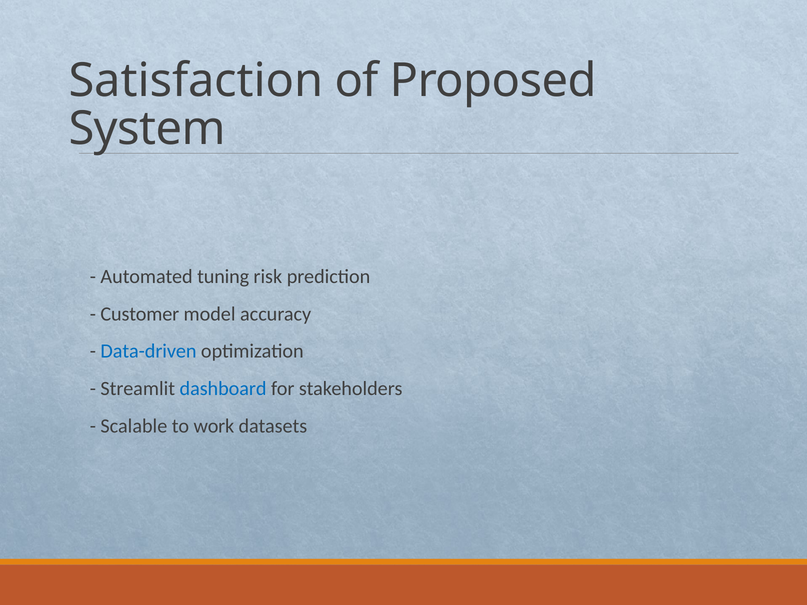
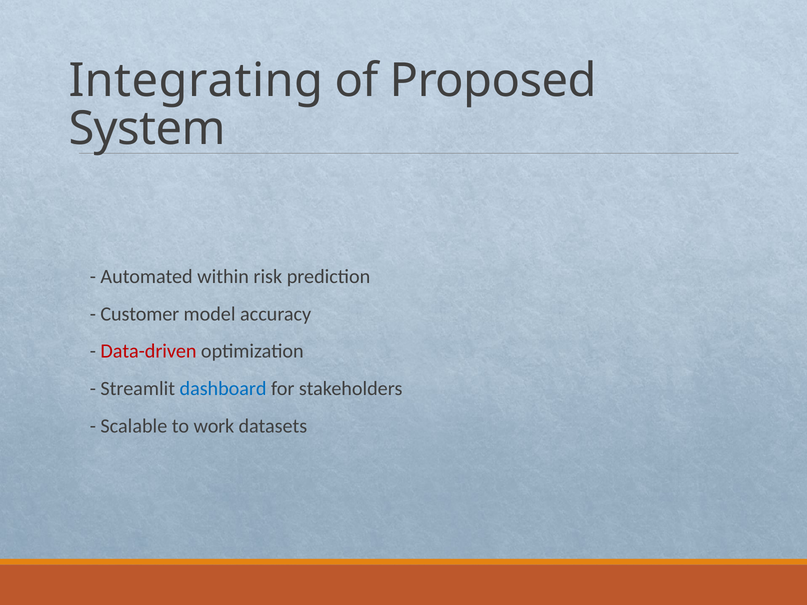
Satisfaction: Satisfaction -> Integrating
tuning: tuning -> within
Data-driven colour: blue -> red
